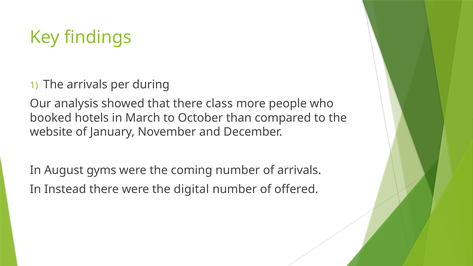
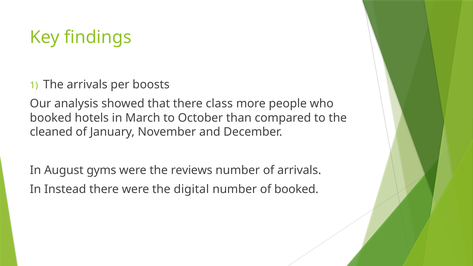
during: during -> boosts
website: website -> cleaned
coming: coming -> reviews
of offered: offered -> booked
